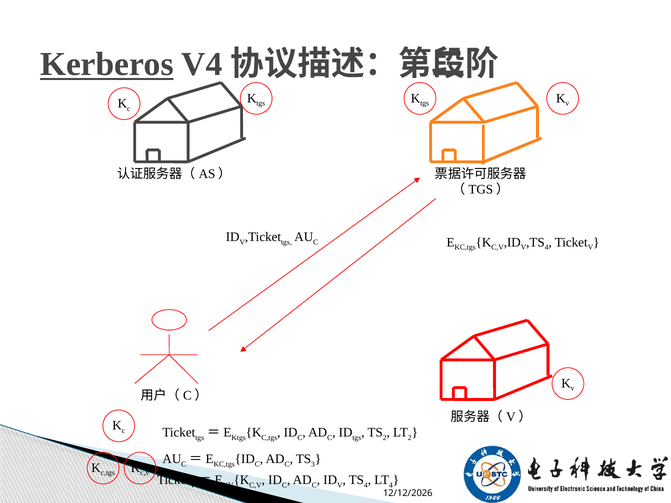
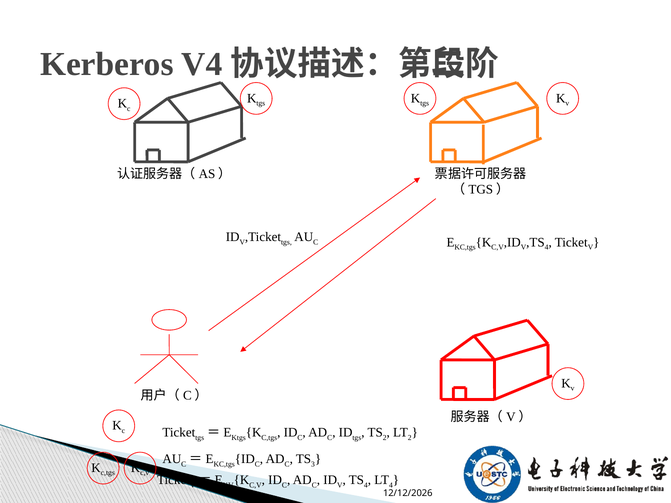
Kerberos underline: present -> none
